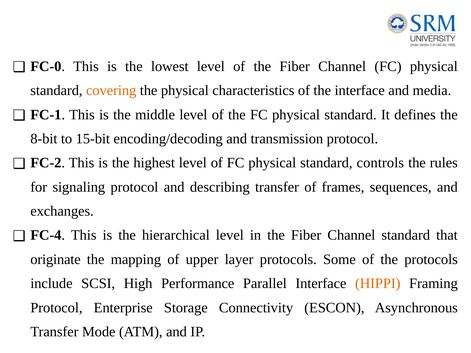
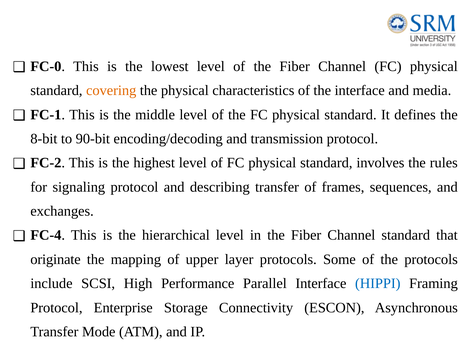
15-bit: 15-bit -> 90-bit
controls: controls -> involves
HIPPI colour: orange -> blue
